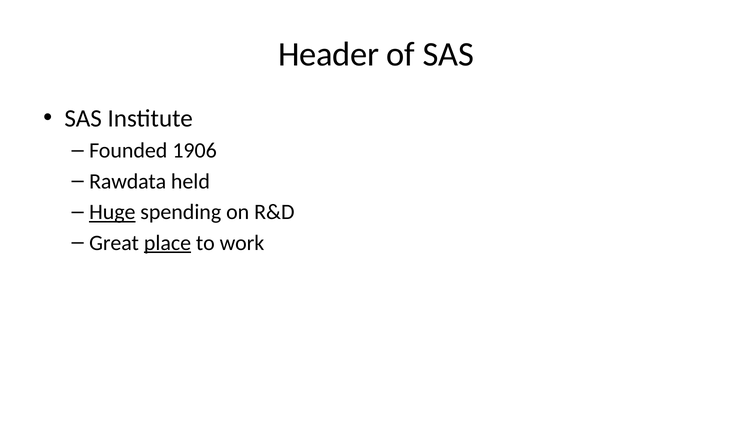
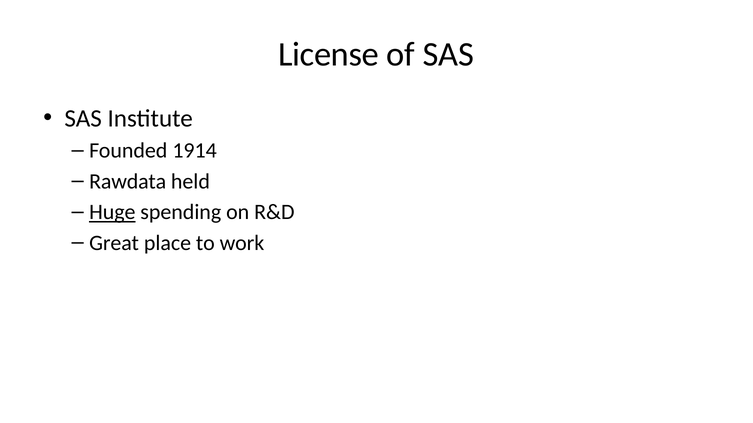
Header: Header -> License
1906: 1906 -> 1914
place underline: present -> none
